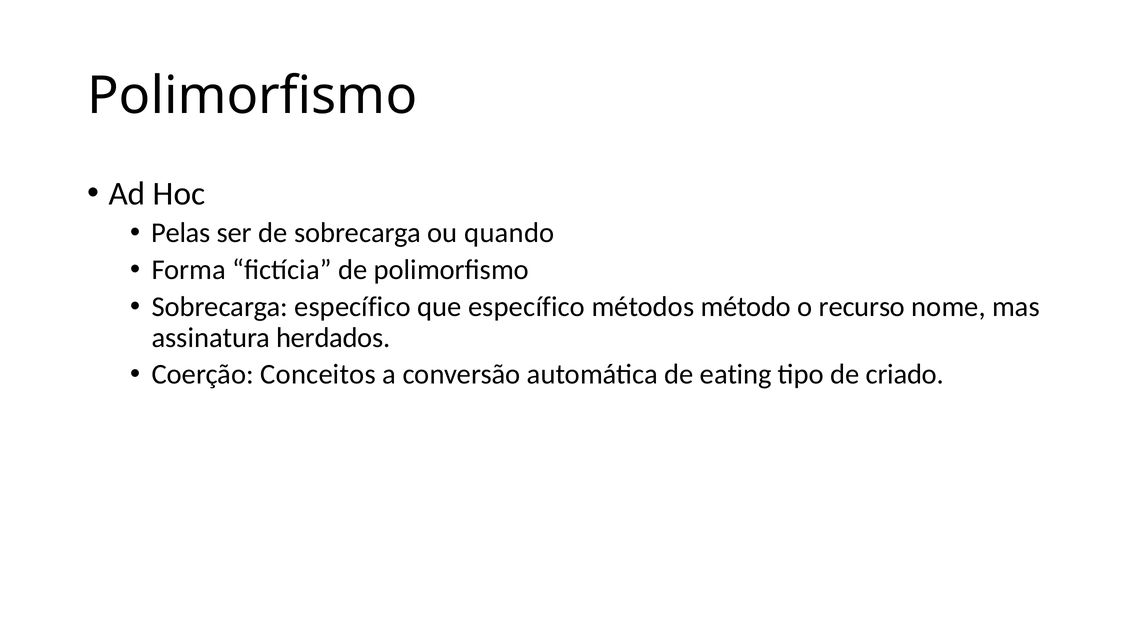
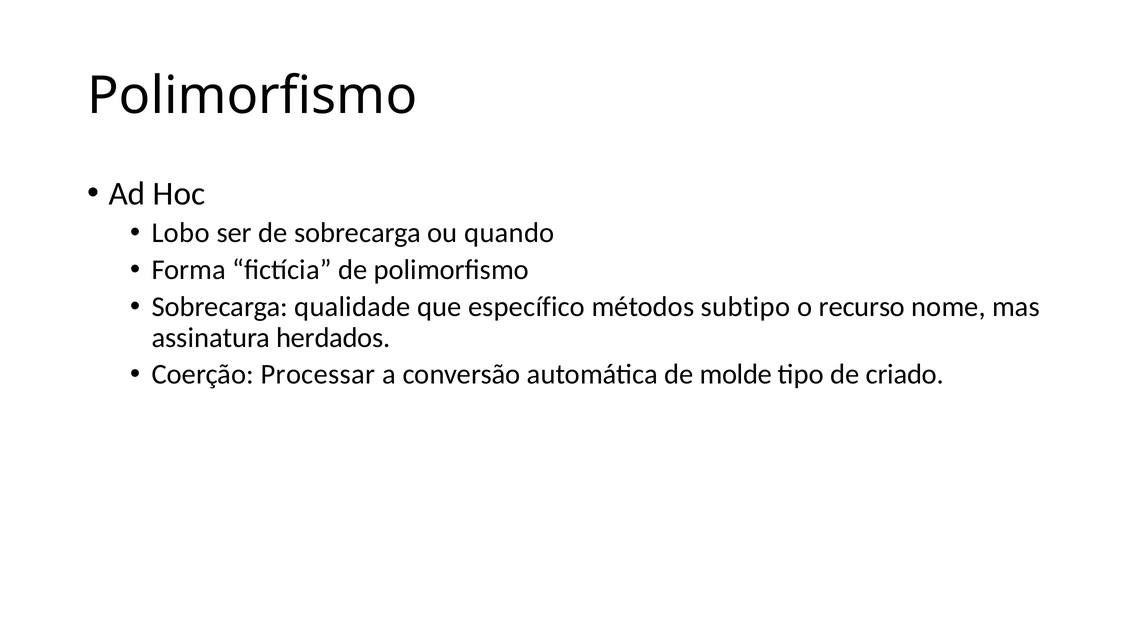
Pelas: Pelas -> Lobo
Sobrecarga específico: específico -> qualidade
método: método -> subtipo
Conceitos: Conceitos -> Processar
eating: eating -> molde
